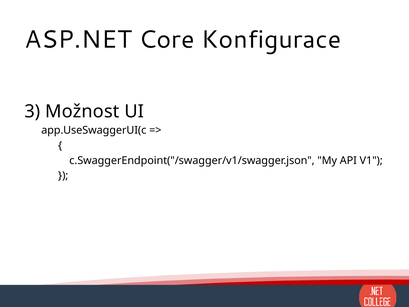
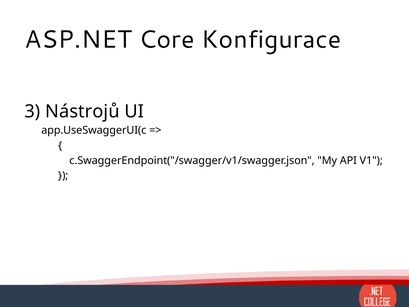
Možnost: Možnost -> Nástrojů
